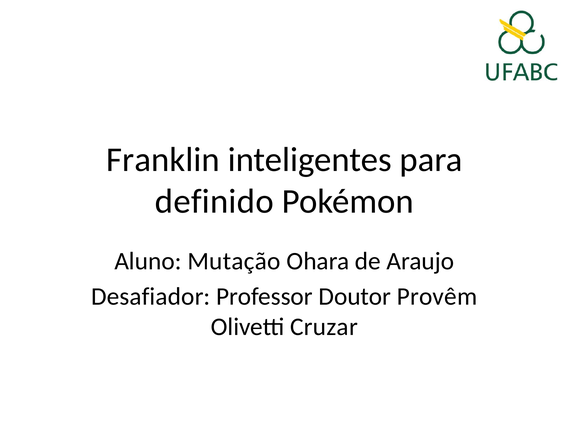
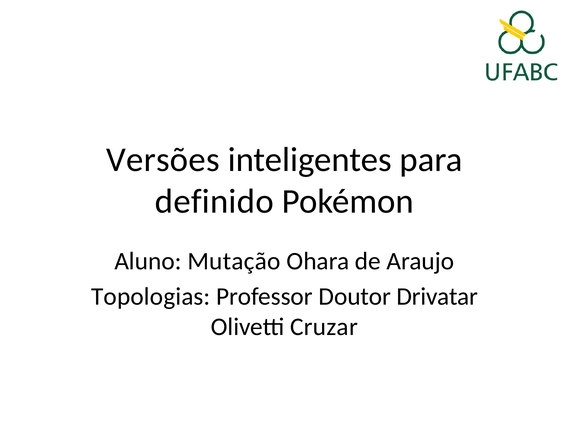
Franklin: Franklin -> Versões
Desafiador: Desafiador -> Topologias
Provêm: Provêm -> Drivatar
